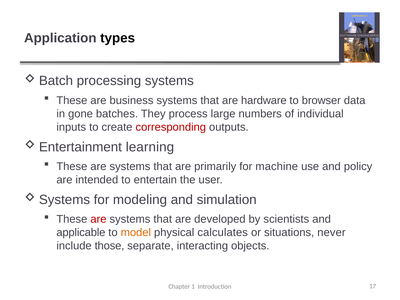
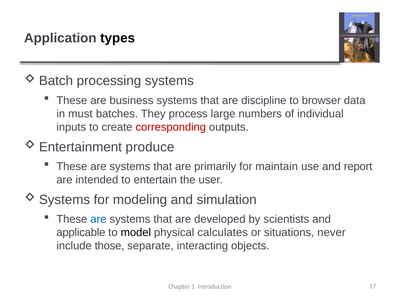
hardware: hardware -> discipline
gone: gone -> must
learning: learning -> produce
machine: machine -> maintain
policy: policy -> report
are at (98, 219) colour: red -> blue
model colour: orange -> black
